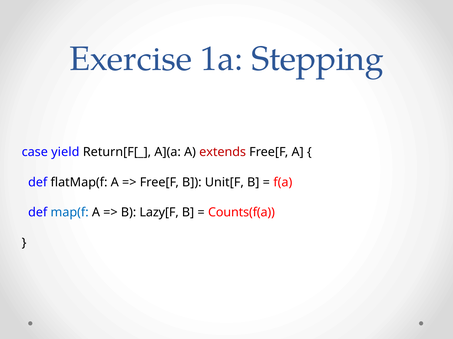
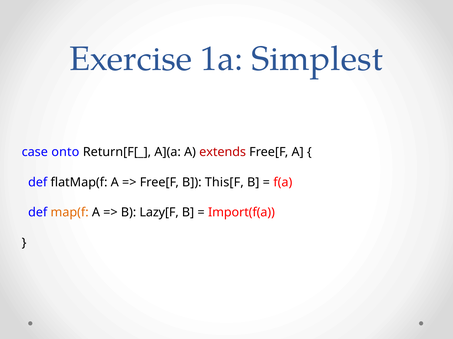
Stepping: Stepping -> Simplest
yield: yield -> onto
Unit[F: Unit[F -> This[F
map(f colour: blue -> orange
Counts(f(a: Counts(f(a -> Import(f(a
